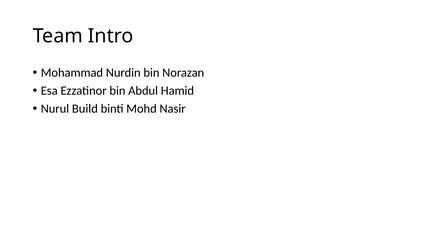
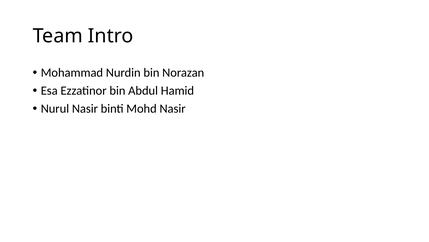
Nurul Build: Build -> Nasir
